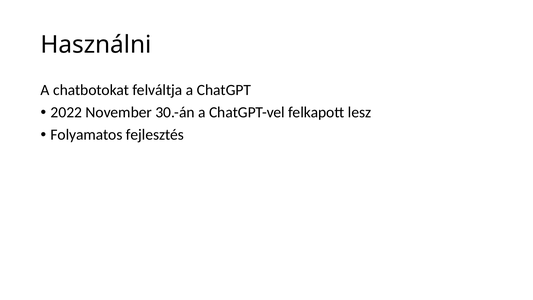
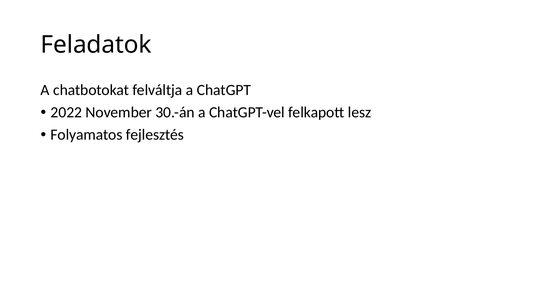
Használni: Használni -> Feladatok
